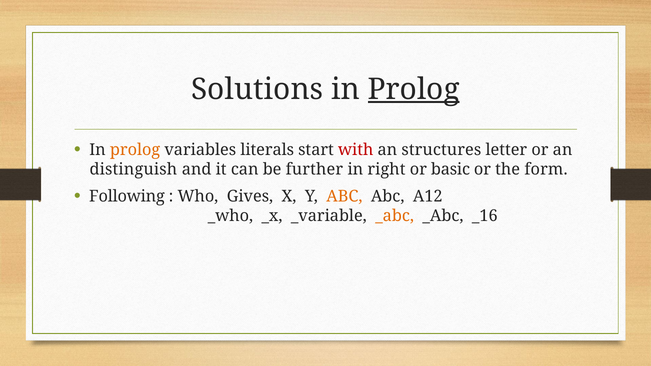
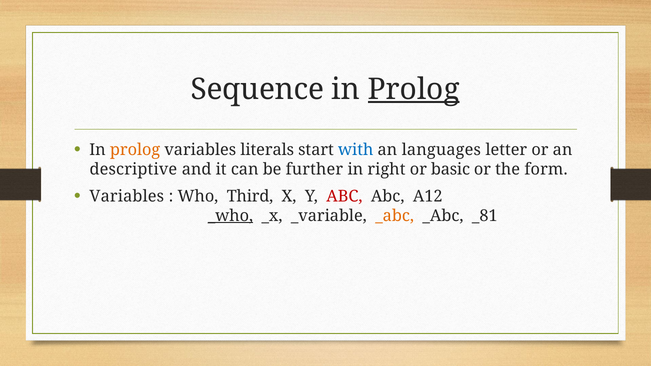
Solutions: Solutions -> Sequence
with colour: red -> blue
structures: structures -> languages
distinguish: distinguish -> descriptive
Following at (127, 196): Following -> Variables
Gives: Gives -> Third
ABC at (344, 196) colour: orange -> red
_who underline: none -> present
_16: _16 -> _81
